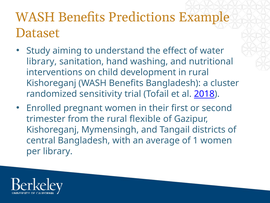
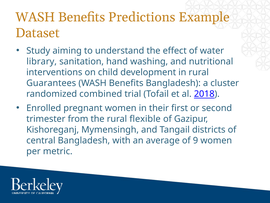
Kishoreganj at (51, 83): Kishoreganj -> Guarantees
sensitivity: sensitivity -> combined
1: 1 -> 9
per library: library -> metric
